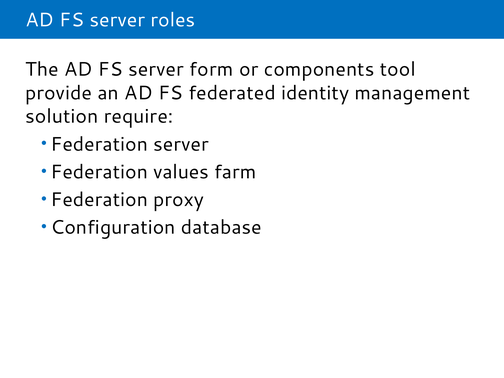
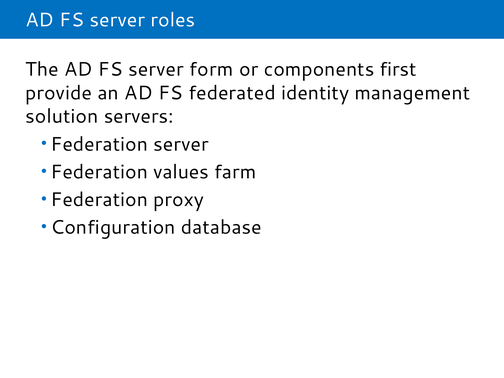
tool: tool -> first
require: require -> servers
